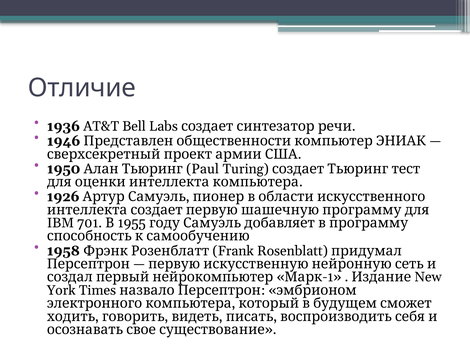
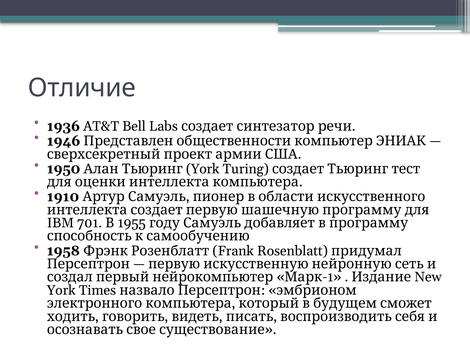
1950 Paul: Paul -> York
1926: 1926 -> 1910
